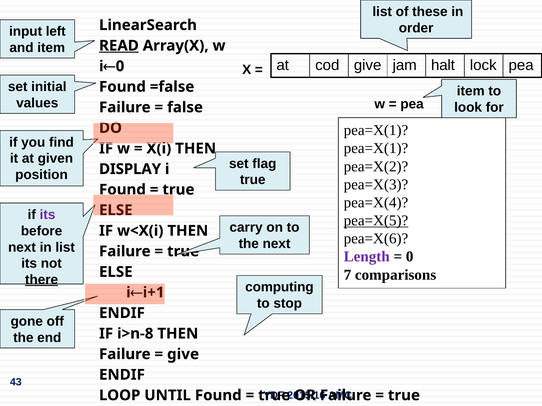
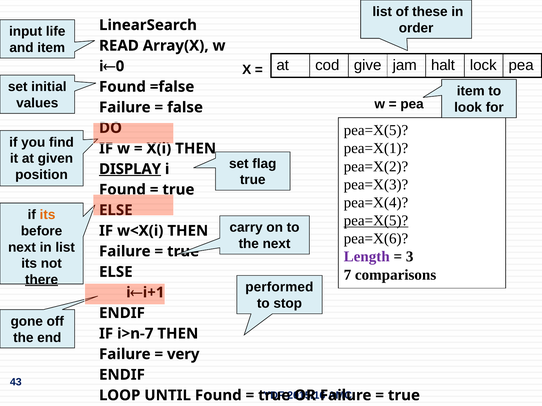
left: left -> life
READ underline: present -> none
pea=X(1 at (376, 130): pea=X(1 -> pea=X(5
DISPLAY underline: none -> present
its at (48, 215) colour: purple -> orange
0 at (410, 257): 0 -> 3
computing: computing -> performed
i>n-8: i>n-8 -> i>n-7
give at (183, 355): give -> very
